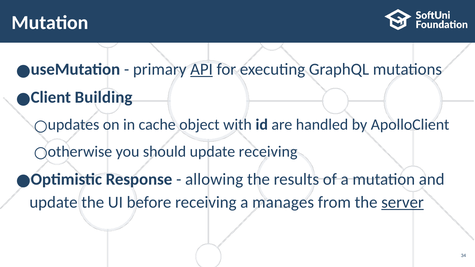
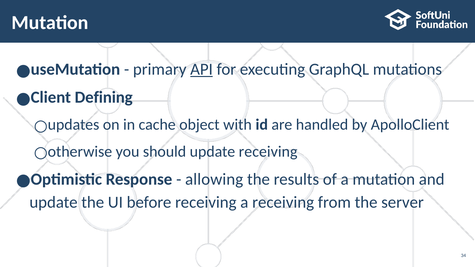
Building: Building -> Defining
a manages: manages -> receiving
server underline: present -> none
